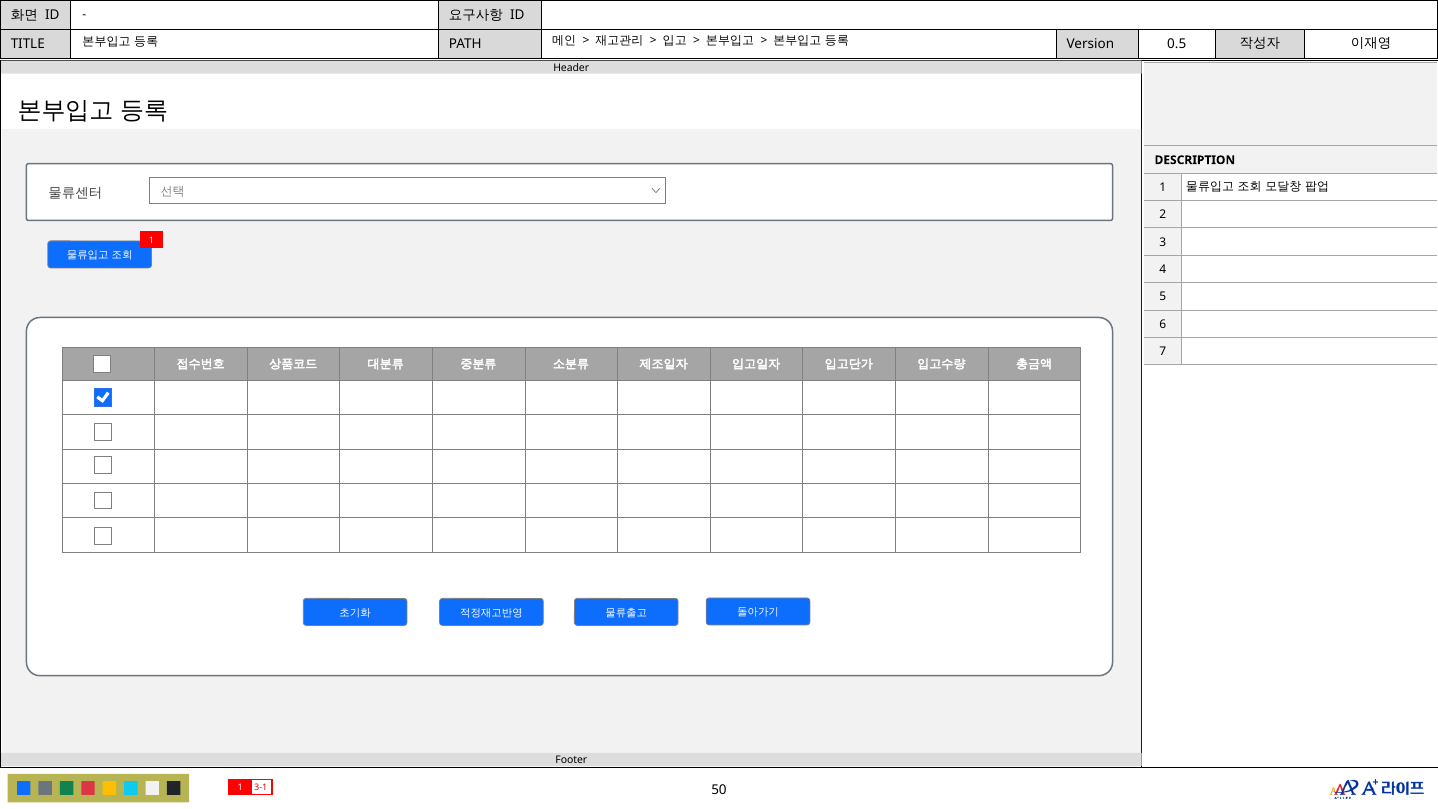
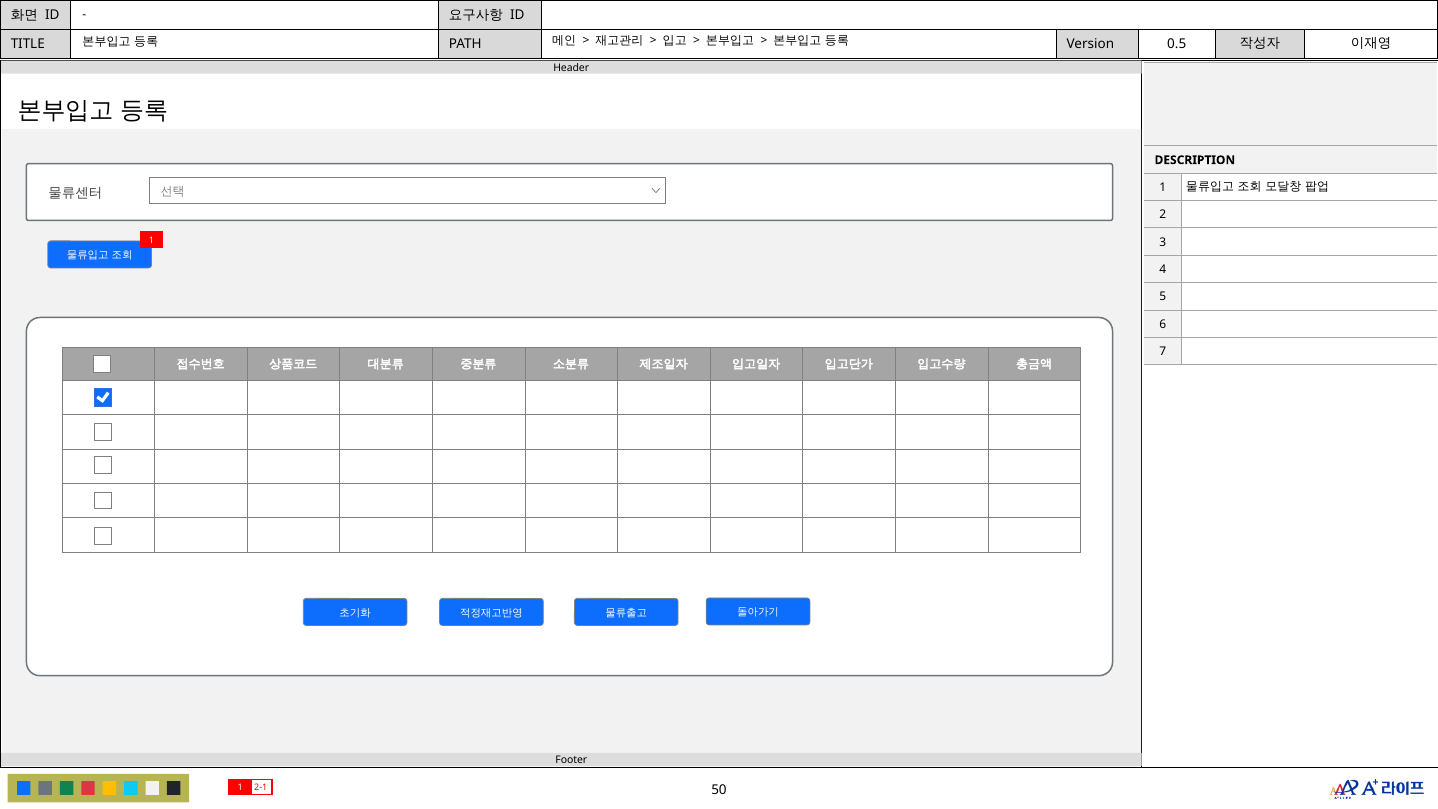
3-1: 3-1 -> 2-1
